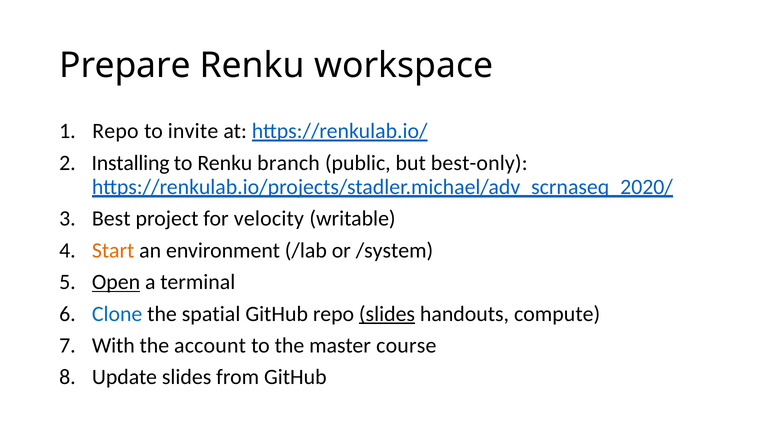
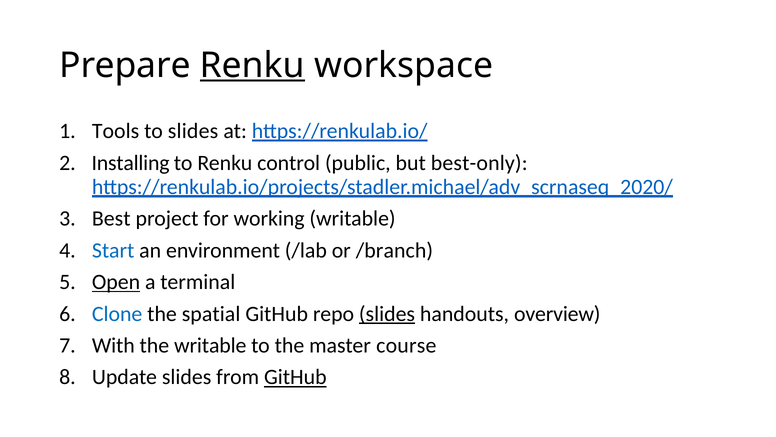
Renku at (252, 65) underline: none -> present
Repo at (115, 131): Repo -> Tools
to invite: invite -> slides
branch: branch -> control
velocity: velocity -> working
Start colour: orange -> blue
/system: /system -> /branch
compute: compute -> overview
the account: account -> writable
GitHub at (295, 377) underline: none -> present
